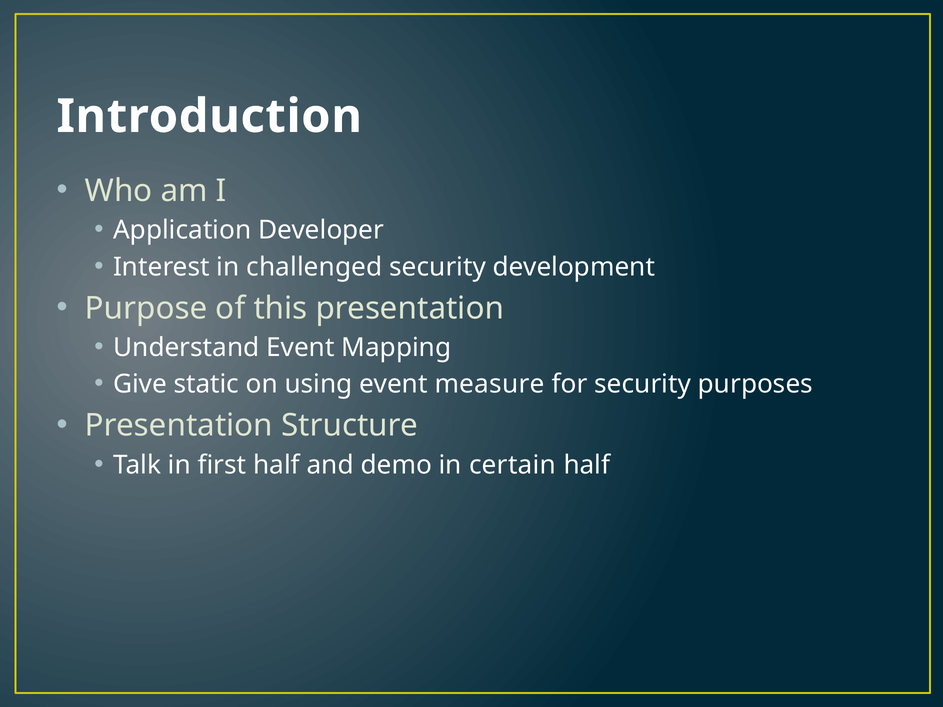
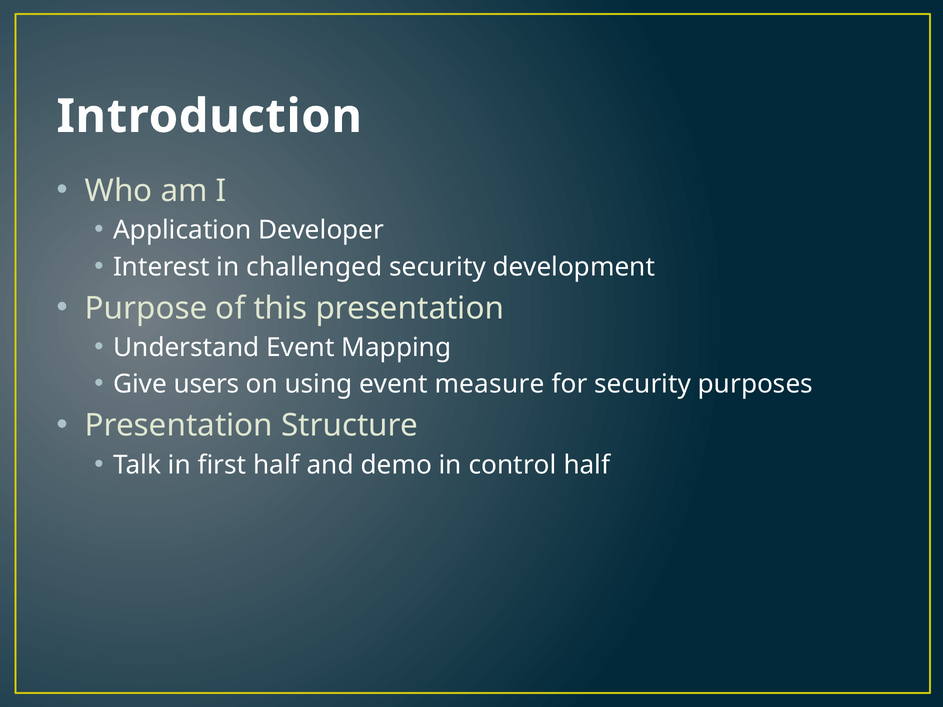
static: static -> users
certain: certain -> control
